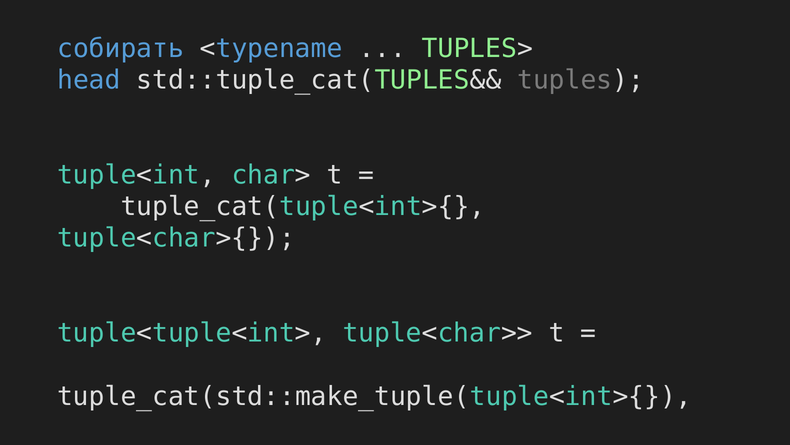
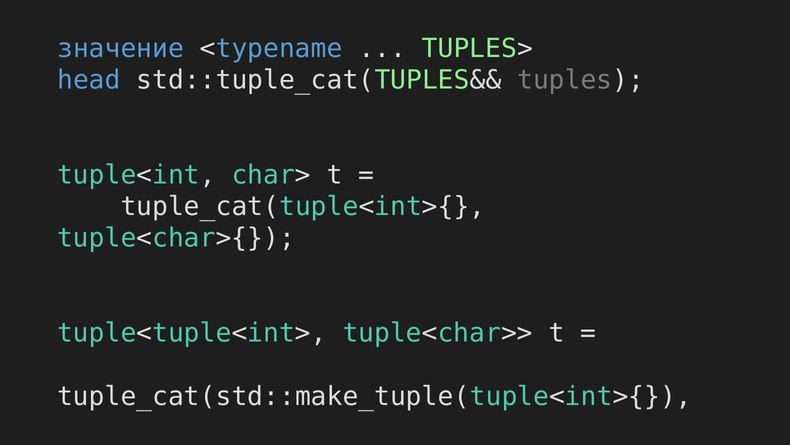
собирать: собирать -> значение
